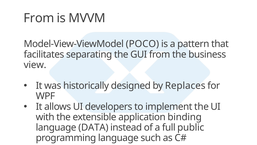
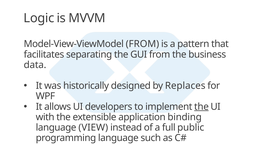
From at (39, 18): From -> Logic
Model-View-ViewModel POCO: POCO -> FROM
view: view -> data
the at (201, 106) underline: none -> present
DATA: DATA -> VIEW
